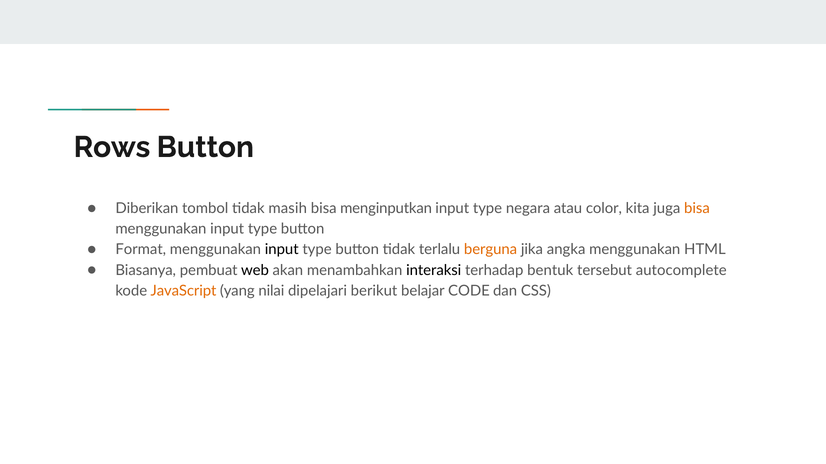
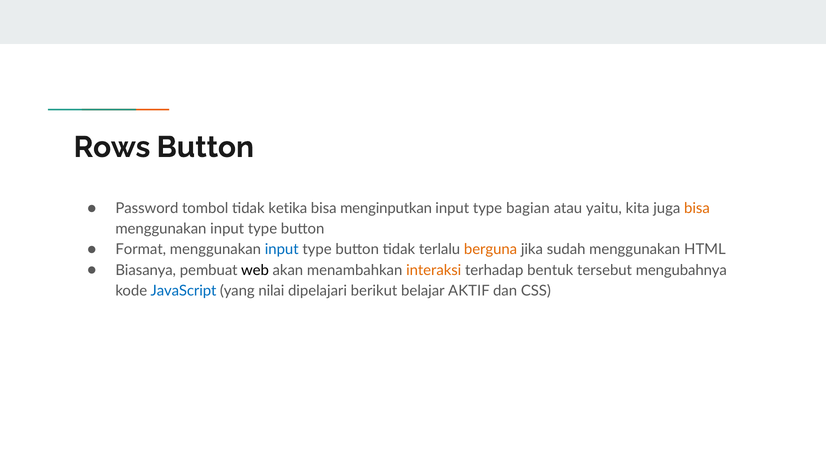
Diberikan: Diberikan -> Password
masih: masih -> ketika
negara: negara -> bagian
color: color -> yaitu
input at (282, 250) colour: black -> blue
angka: angka -> sudah
interaksi colour: black -> orange
autocomplete: autocomplete -> mengubahnya
JavaScript colour: orange -> blue
CODE: CODE -> AKTIF
